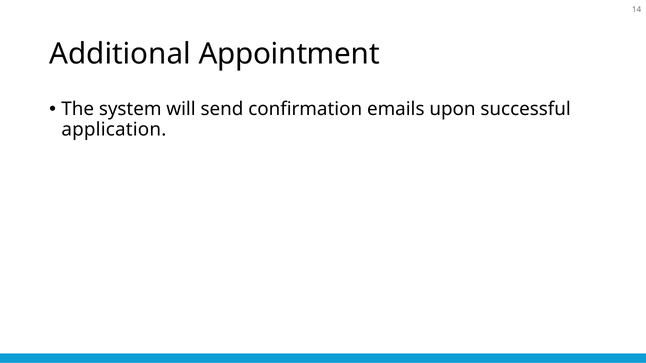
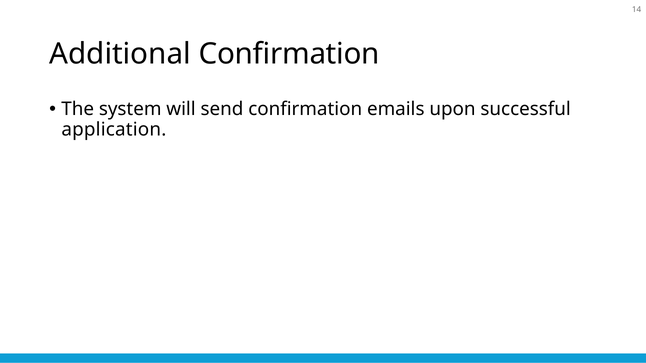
Additional Appointment: Appointment -> Confirmation
